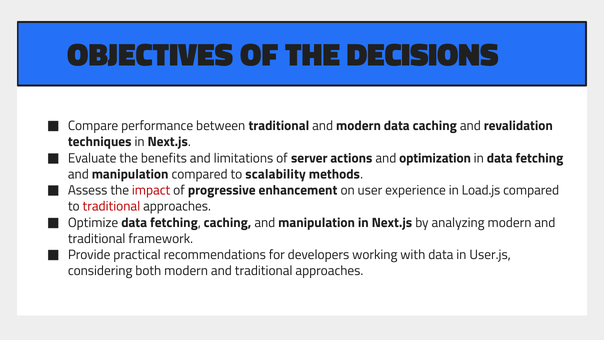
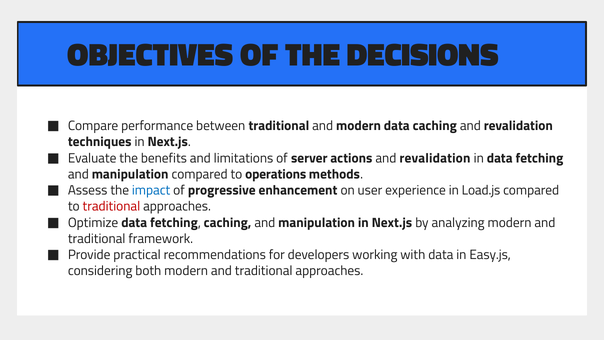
actions and optimization: optimization -> revalidation
scalability: scalability -> operations
impact colour: red -> blue
User.js: User.js -> Easy.js
